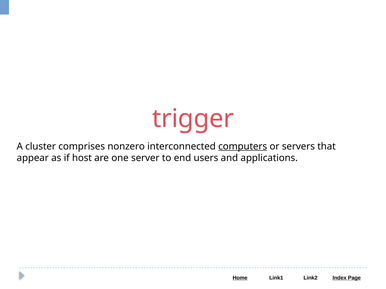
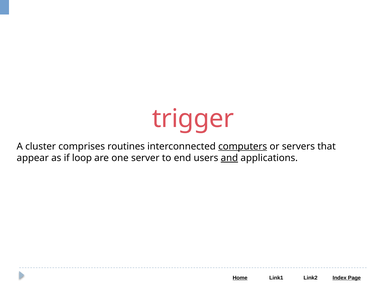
nonzero: nonzero -> routines
host: host -> loop
and underline: none -> present
